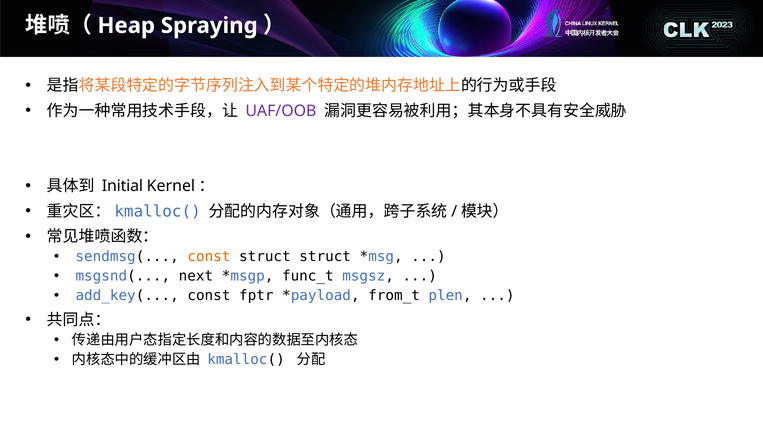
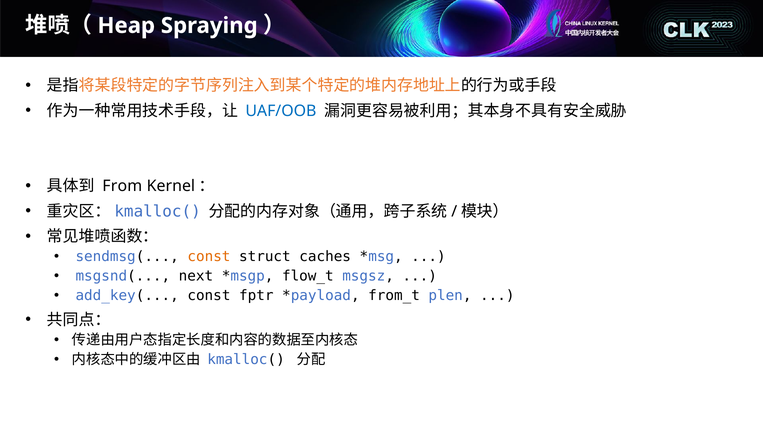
UAF/OOB colour: purple -> blue
Initial: Initial -> From
struct struct: struct -> caches
func_t: func_t -> flow_t
